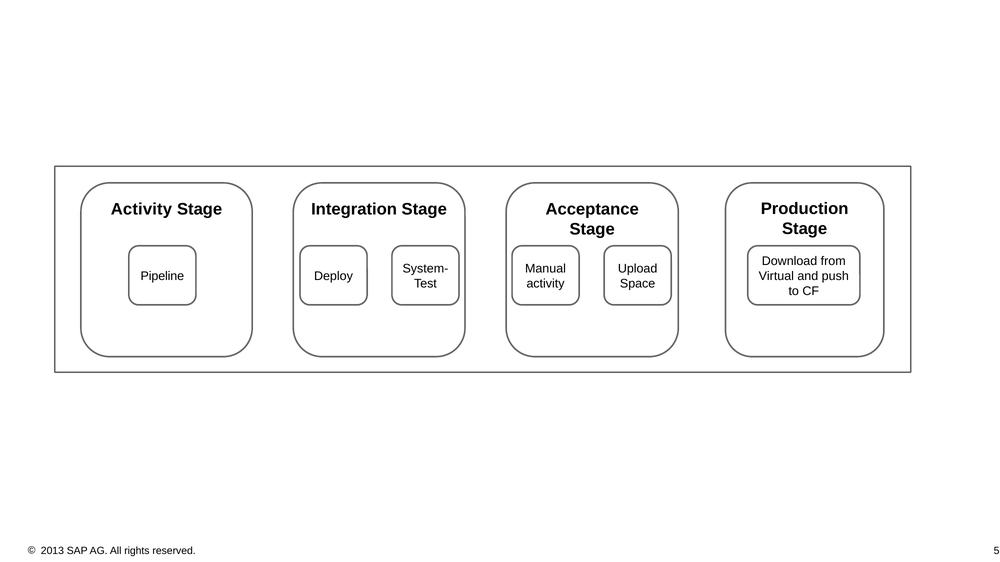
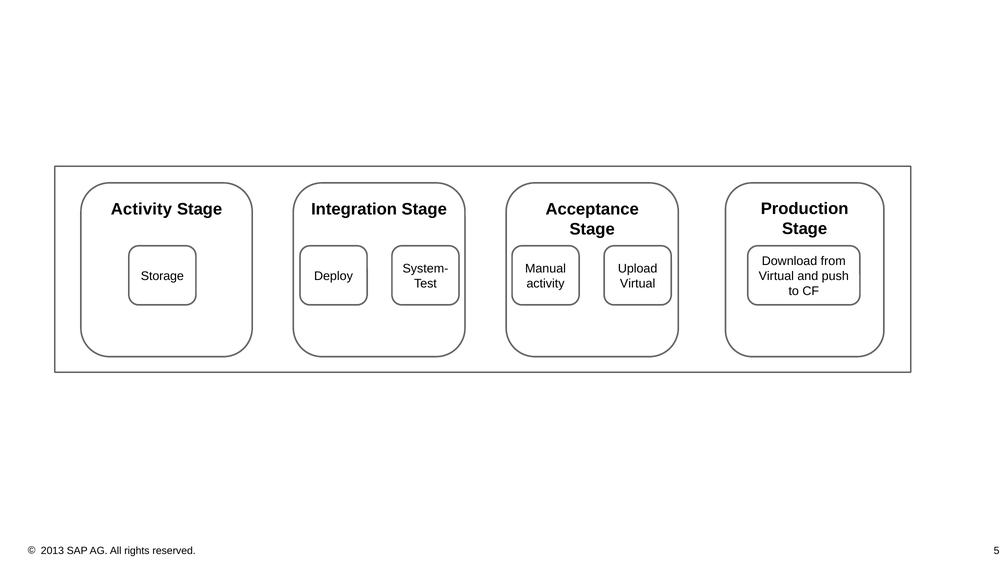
Pipeline: Pipeline -> Storage
Space at (638, 284): Space -> Virtual
